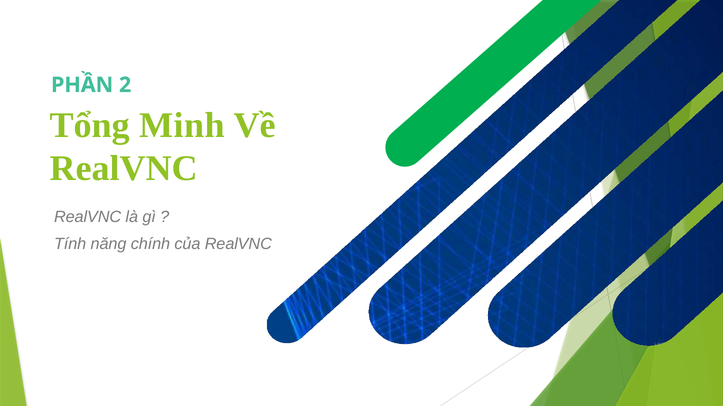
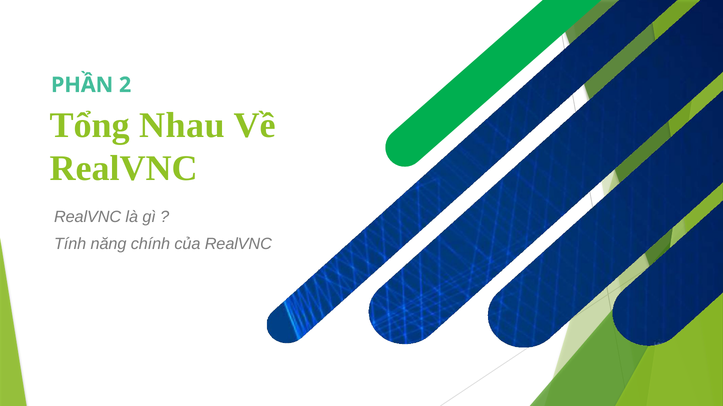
Minh: Minh -> Nhau
